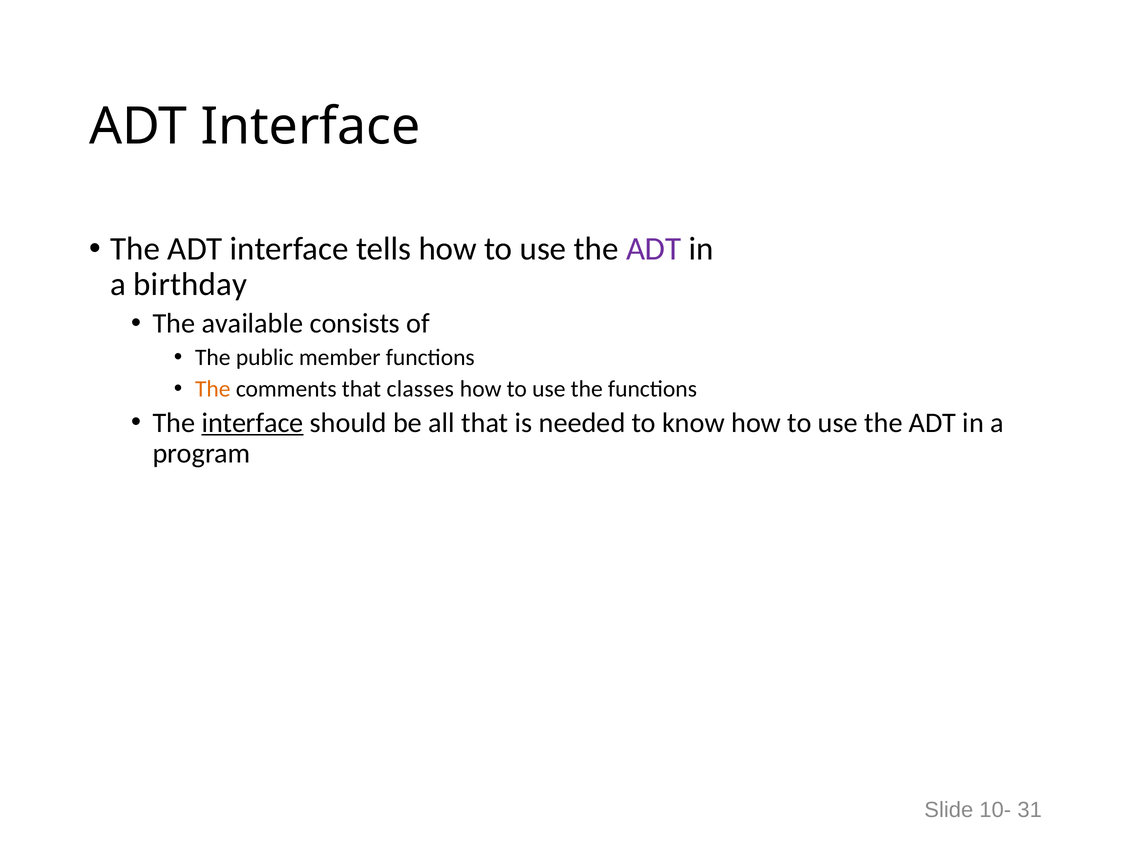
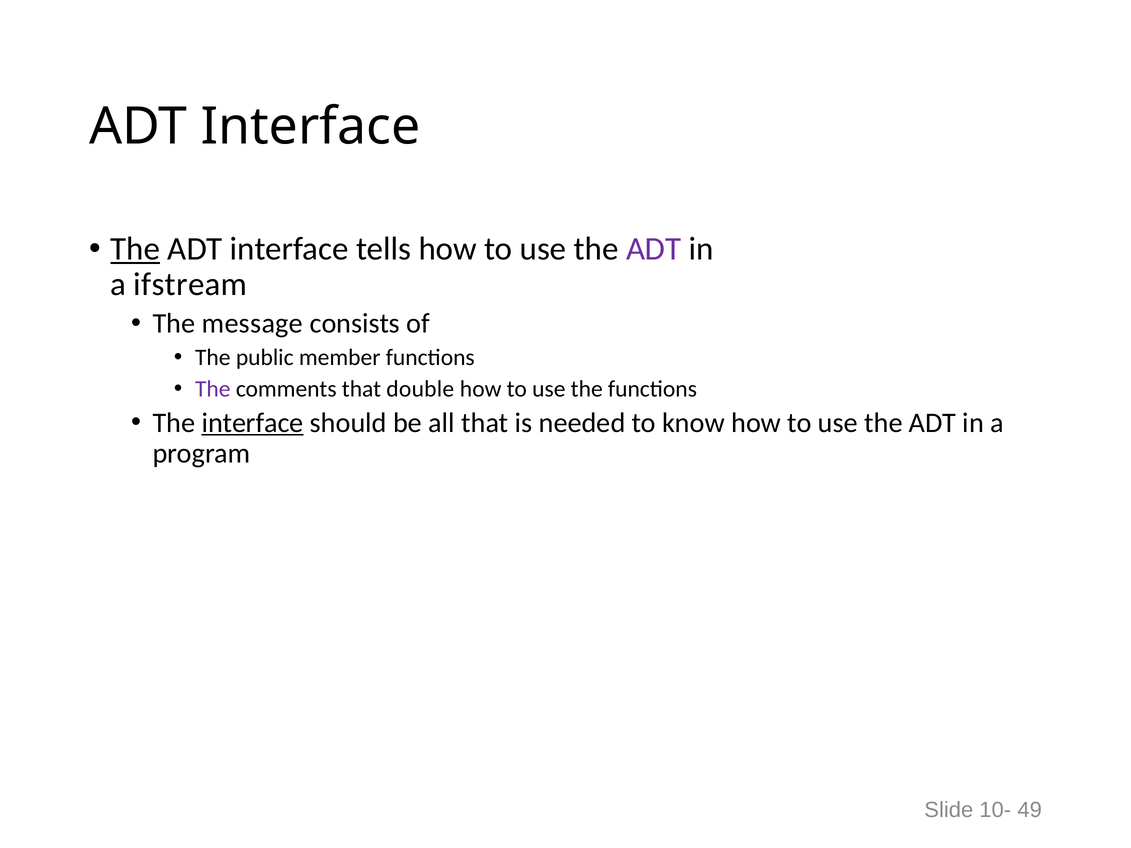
The at (135, 249) underline: none -> present
birthday: birthday -> ifstream
available: available -> message
The at (213, 389) colour: orange -> purple
classes: classes -> double
31: 31 -> 49
